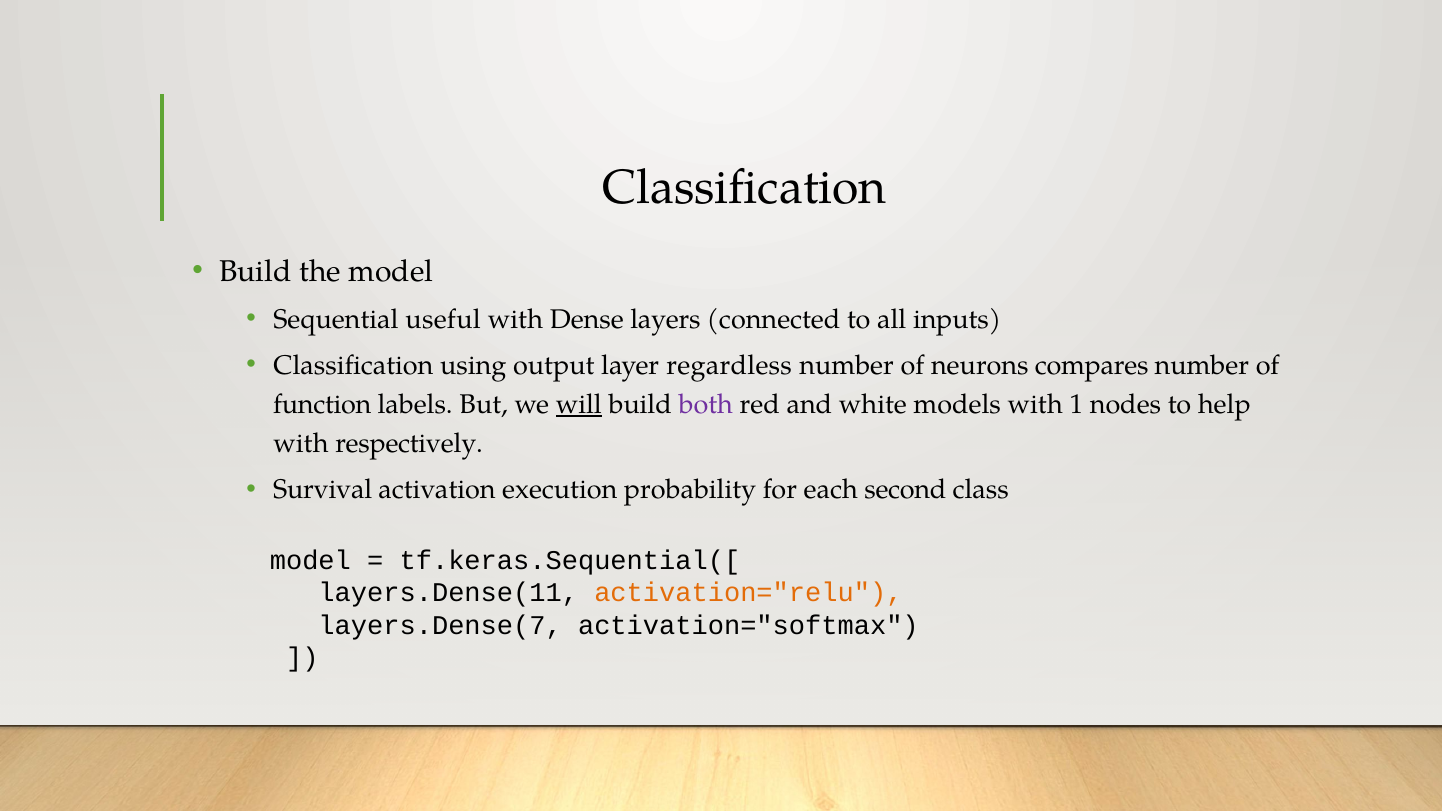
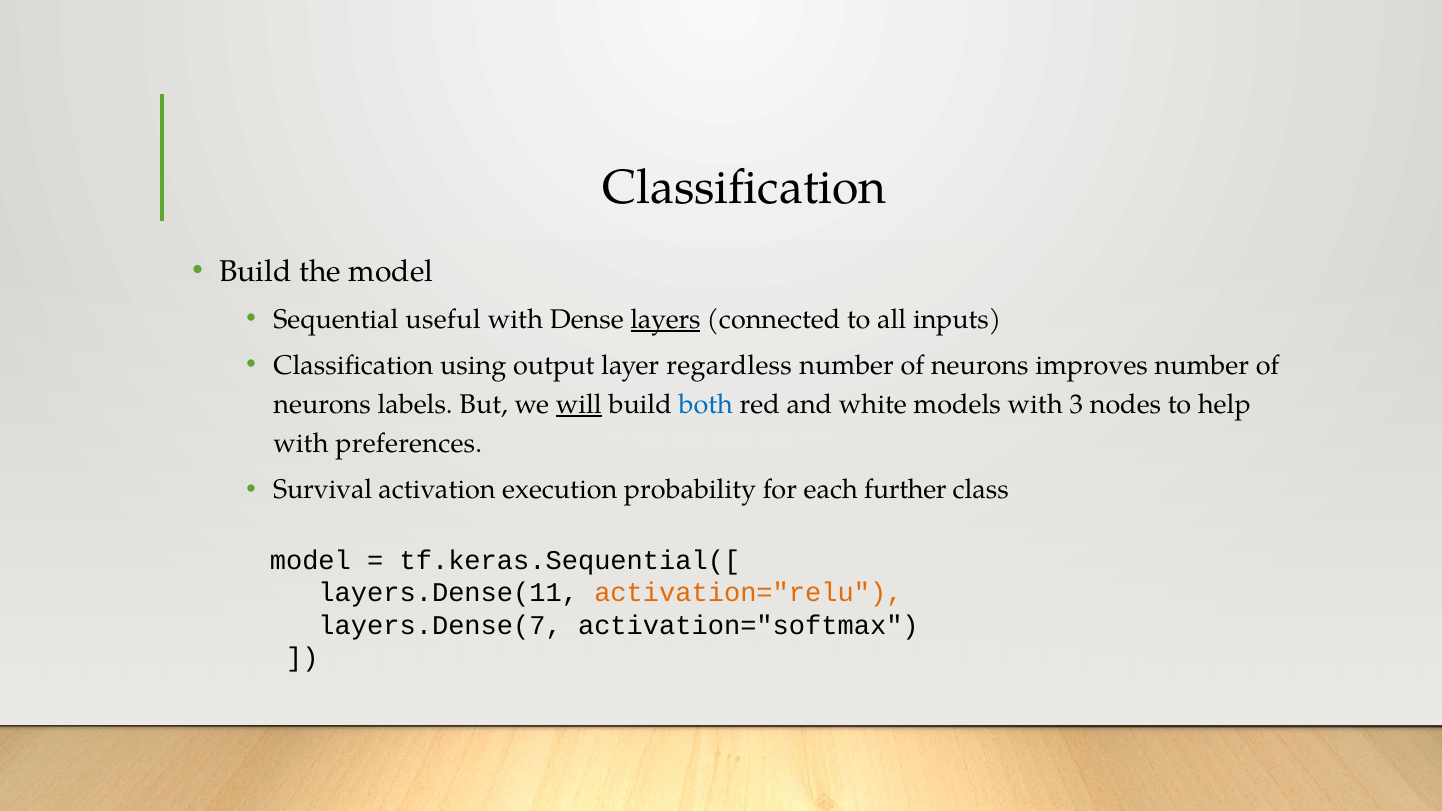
layers underline: none -> present
compares: compares -> improves
function at (322, 404): function -> neurons
both colour: purple -> blue
1: 1 -> 3
respectively: respectively -> preferences
second: second -> further
